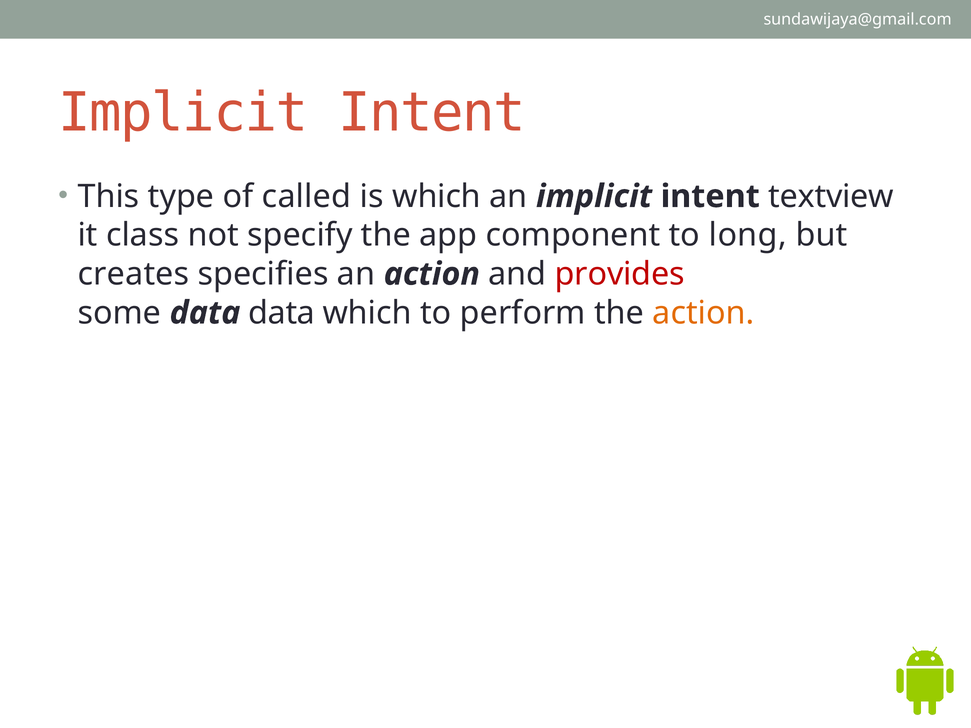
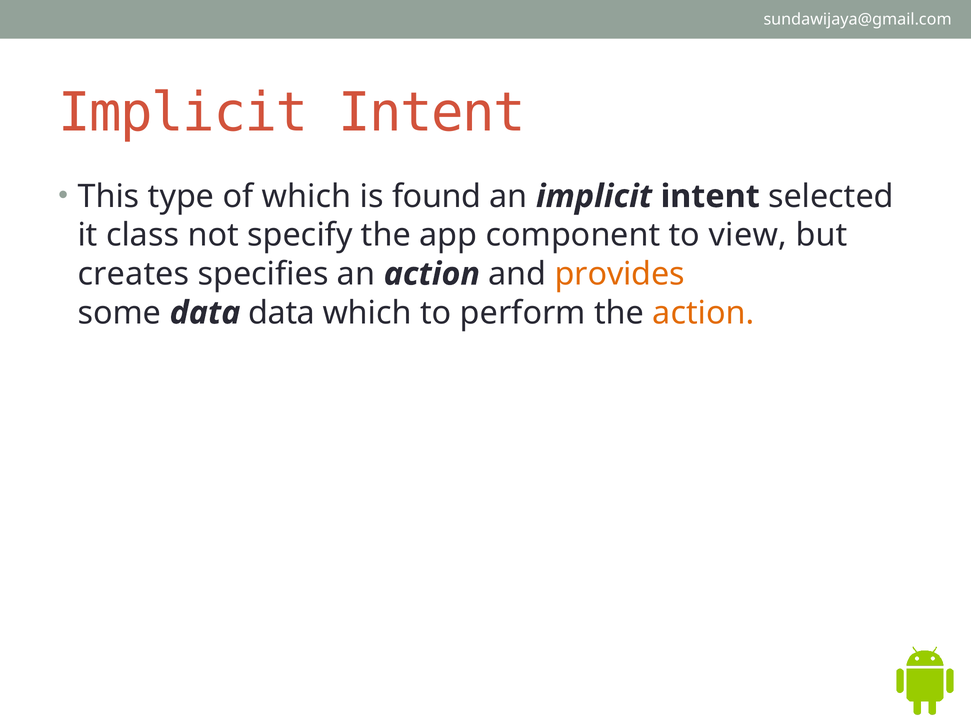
of called: called -> which
is which: which -> found
textview: textview -> selected
long: long -> view
provides colour: red -> orange
